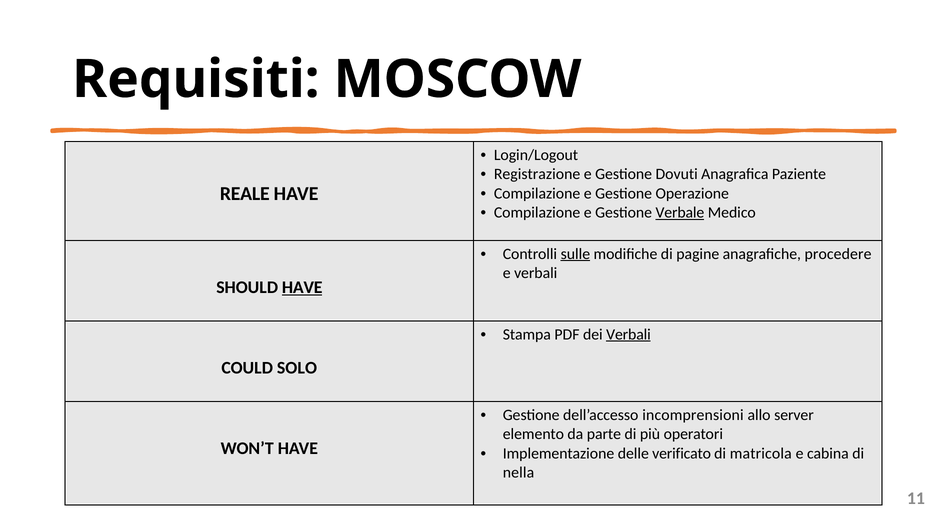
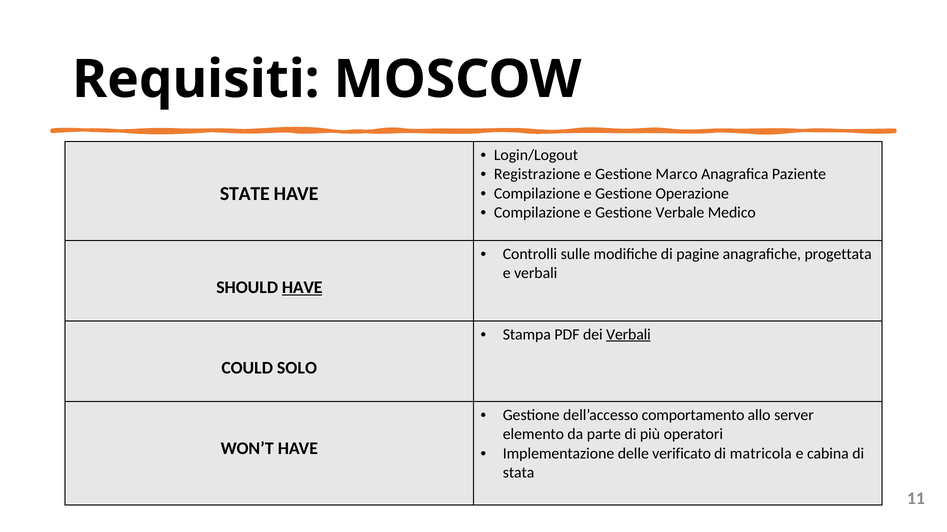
Dovuti: Dovuti -> Marco
REALE: REALE -> STATE
Verbale underline: present -> none
sulle underline: present -> none
procedere: procedere -> progettata
incomprensioni: incomprensioni -> comportamento
nella: nella -> stata
